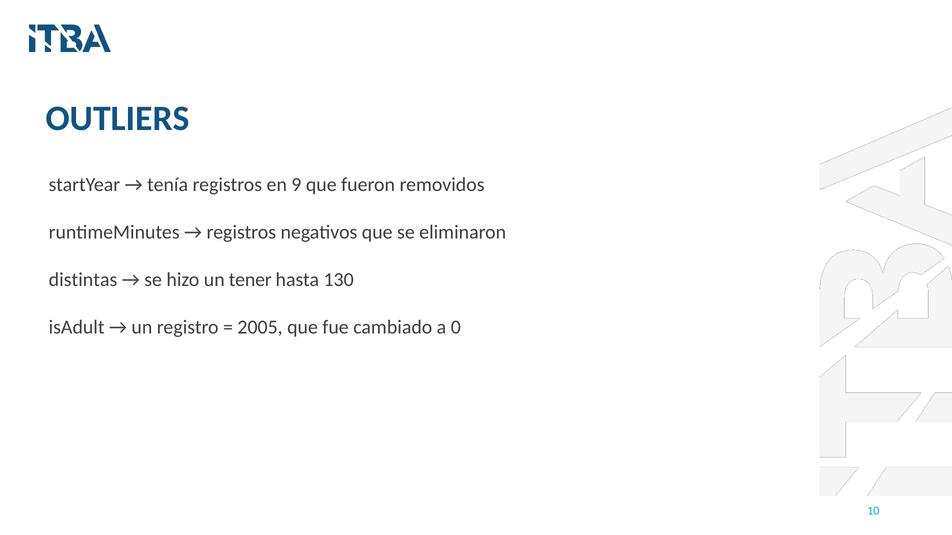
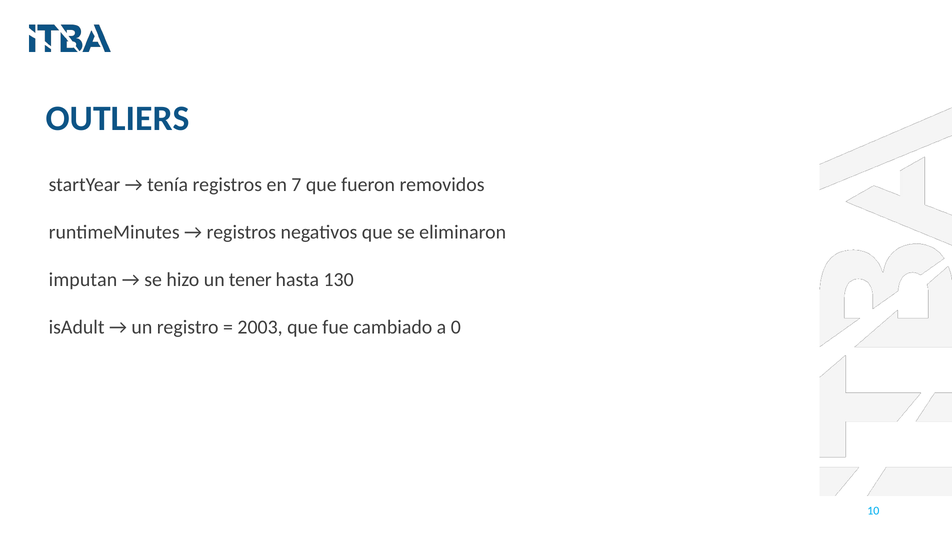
9: 9 -> 7
distintas: distintas -> imputan
2005: 2005 -> 2003
